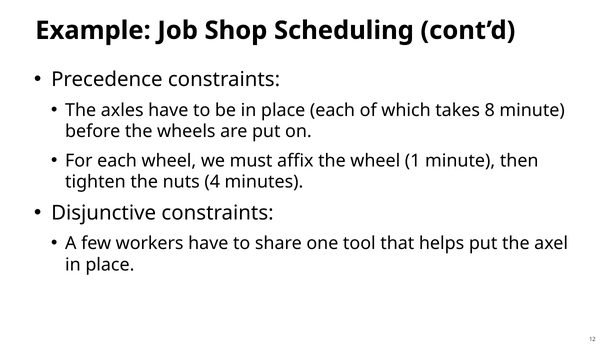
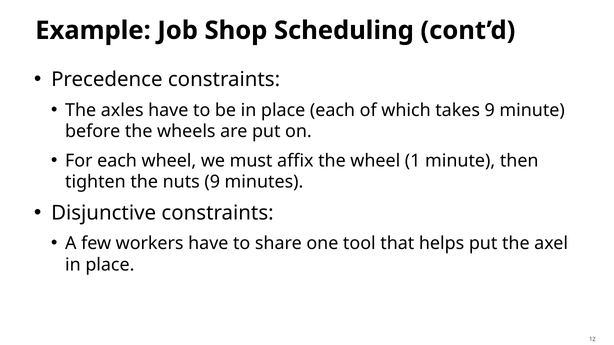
takes 8: 8 -> 9
nuts 4: 4 -> 9
